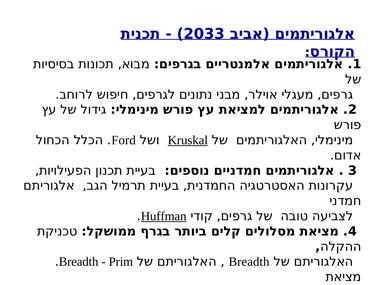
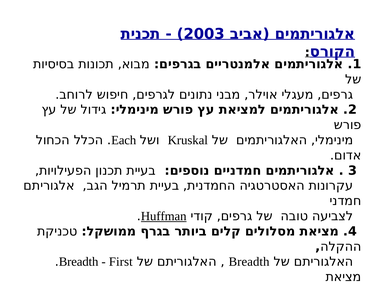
2033: 2033 -> 2003
Ford: Ford -> Each
Kruskal underline: present -> none
Prim: Prim -> First
